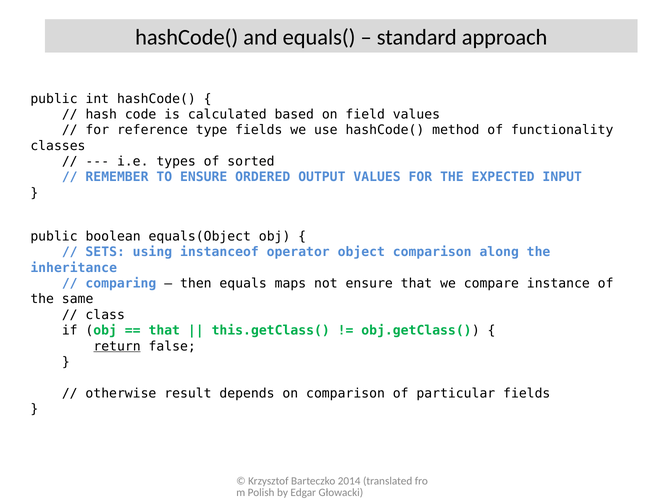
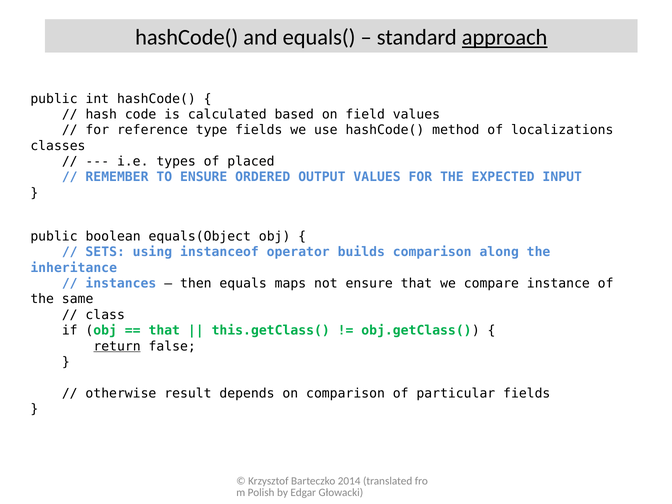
approach underline: none -> present
functionality: functionality -> localizations
sorted: sorted -> placed
object: object -> builds
comparing: comparing -> instances
